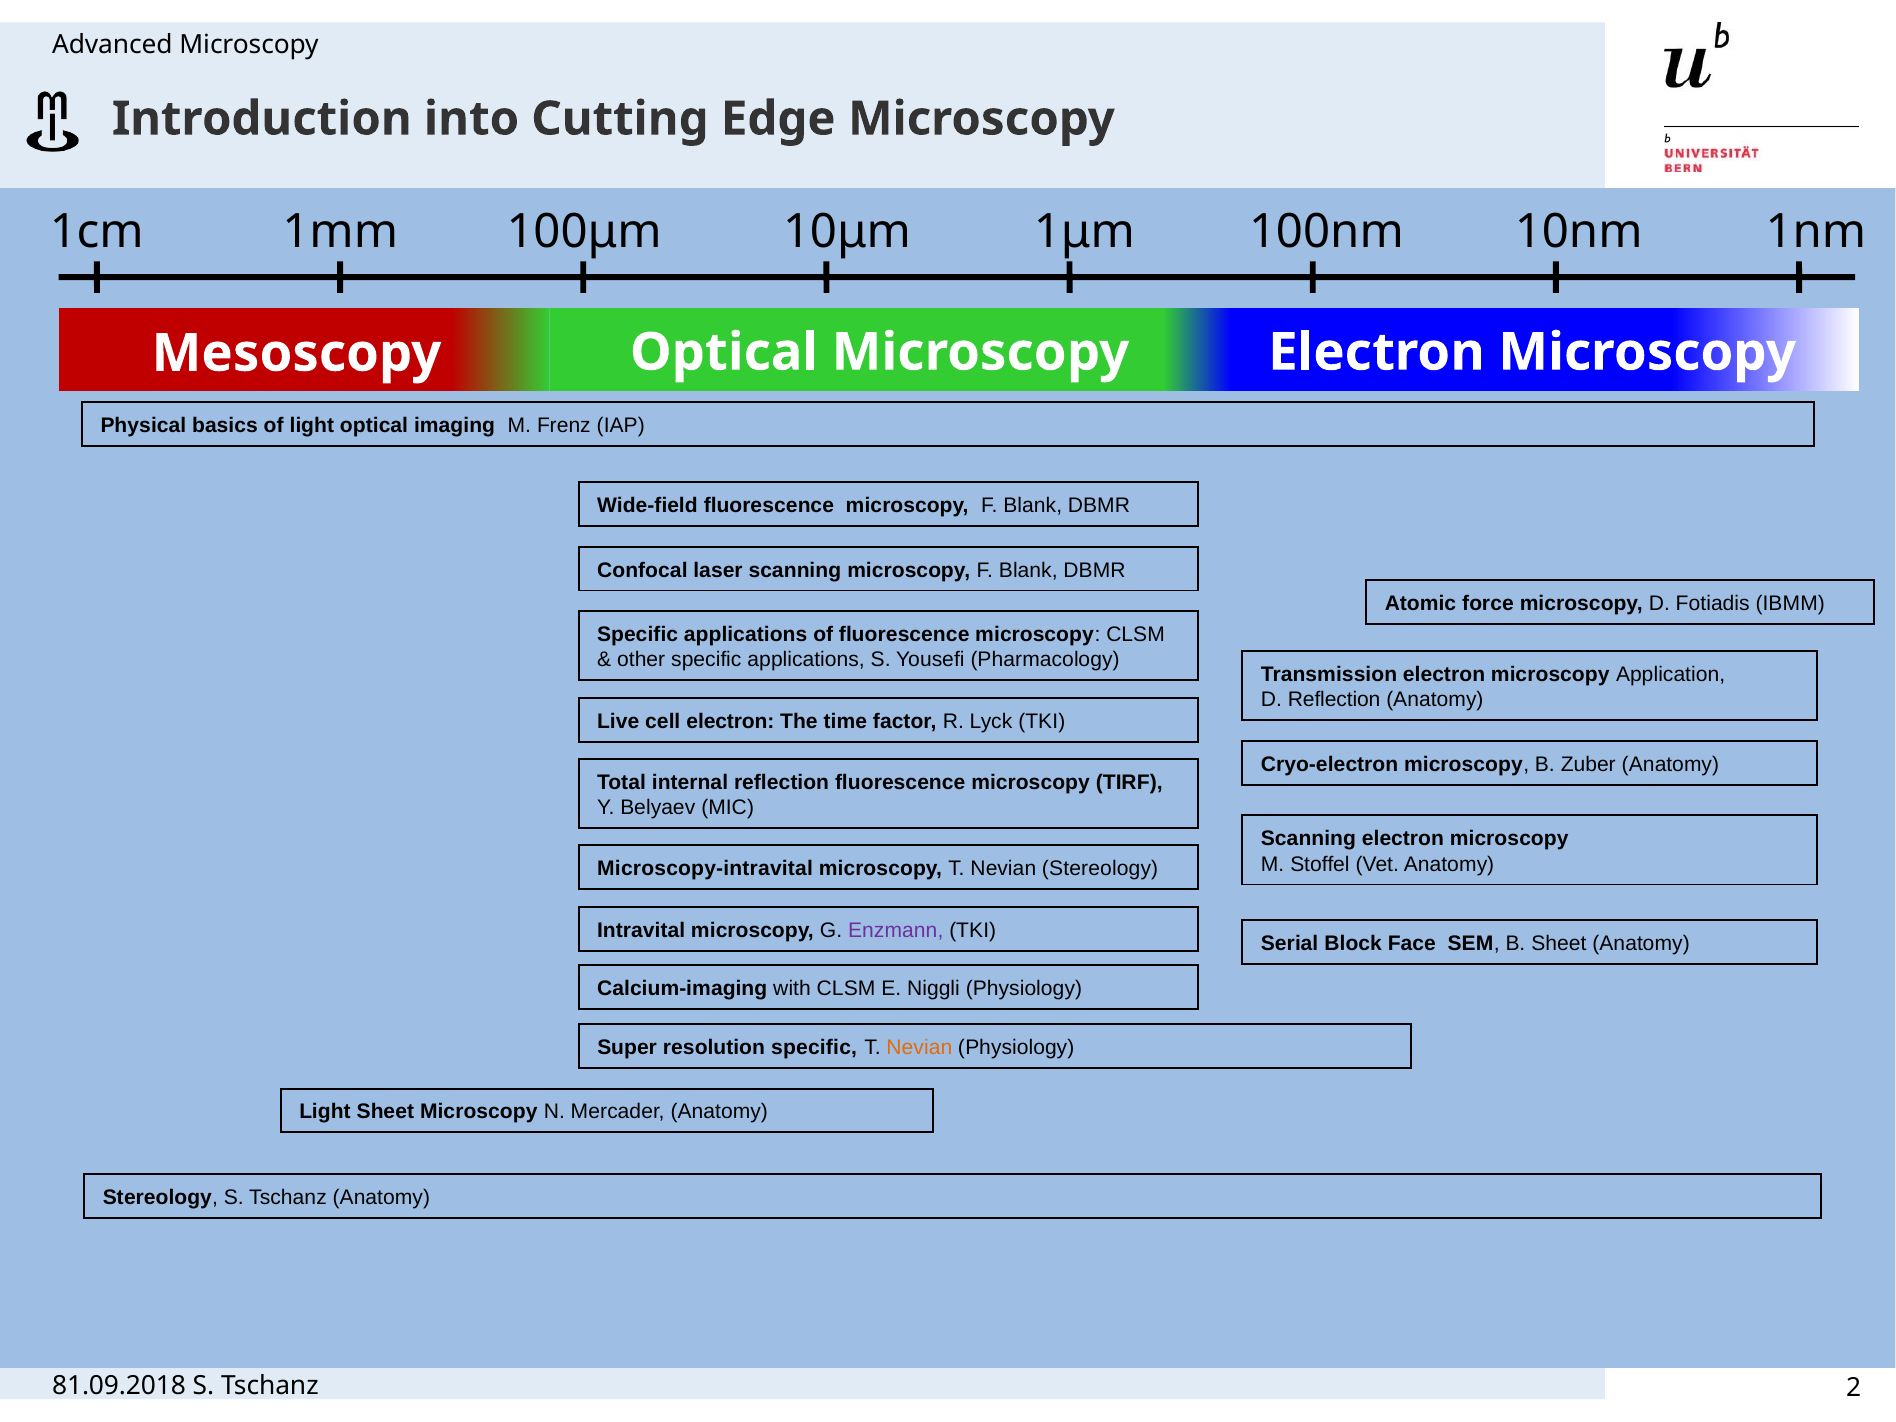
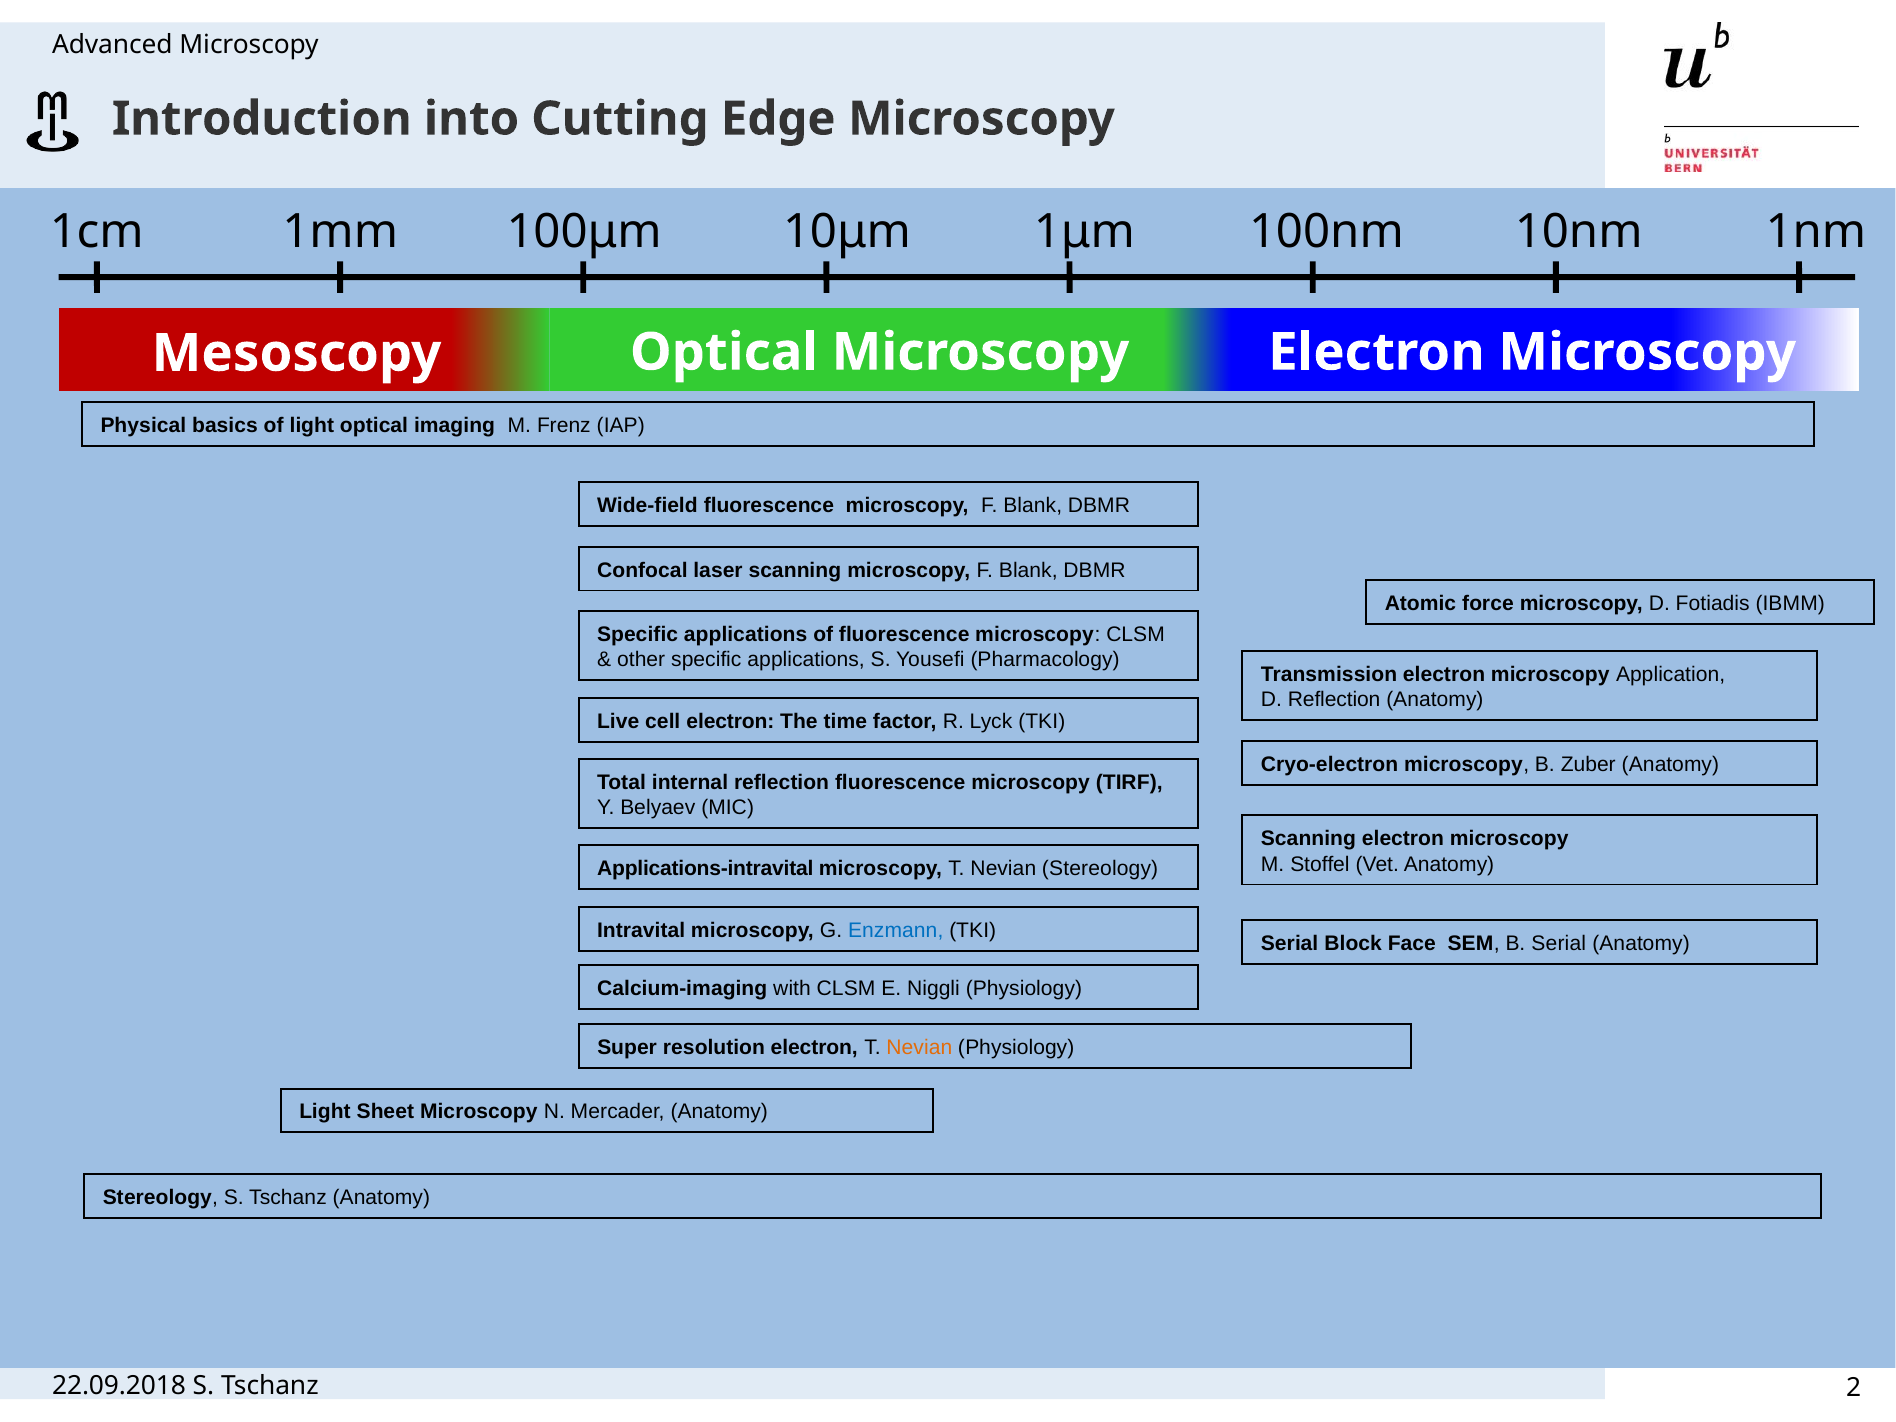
Microscopy-intravital: Microscopy-intravital -> Applications-intravital
Enzmann colour: purple -> blue
B Sheet: Sheet -> Serial
resolution specific: specific -> electron
81.09.2018: 81.09.2018 -> 22.09.2018
